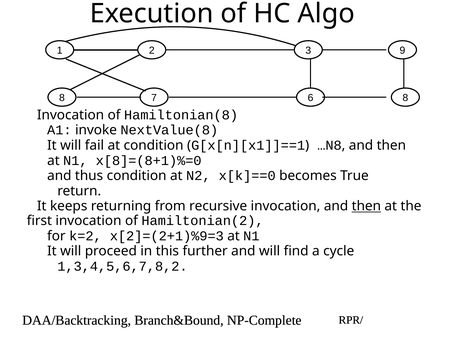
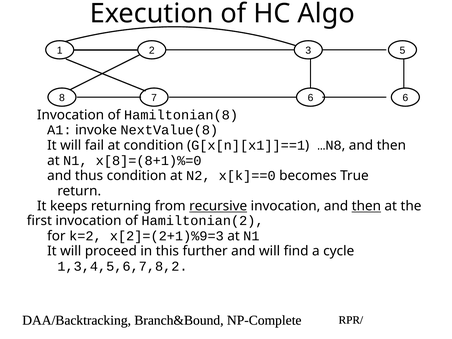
9: 9 -> 5
6 8: 8 -> 6
recursive underline: none -> present
